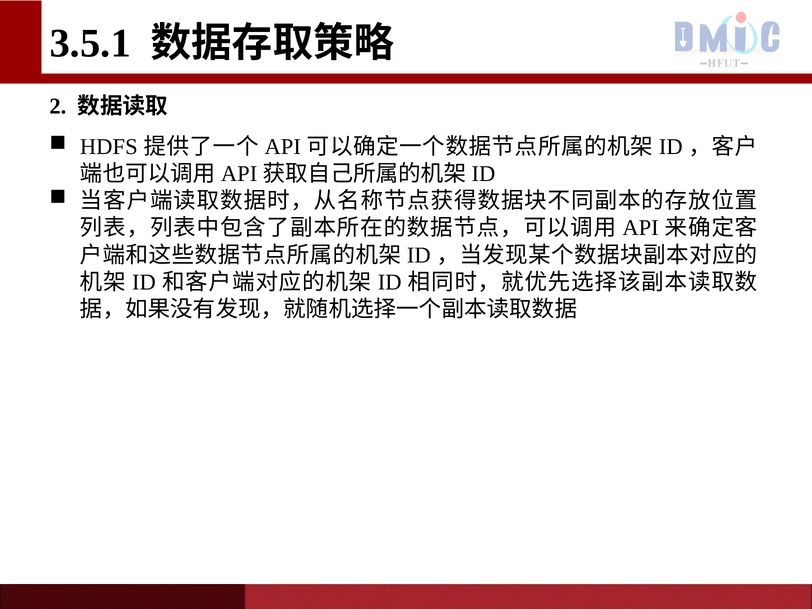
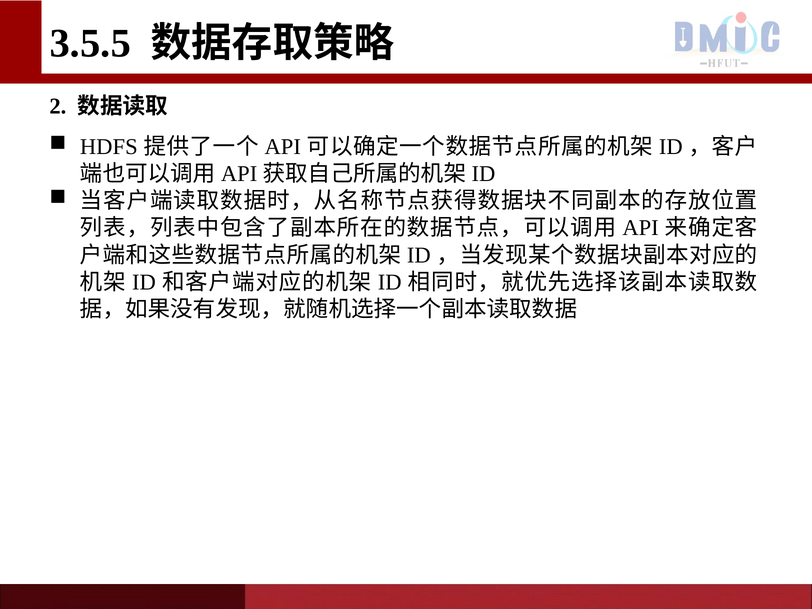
3.5.1: 3.5.1 -> 3.5.5
